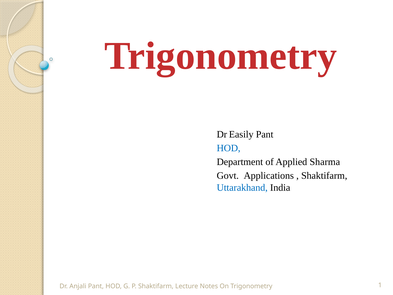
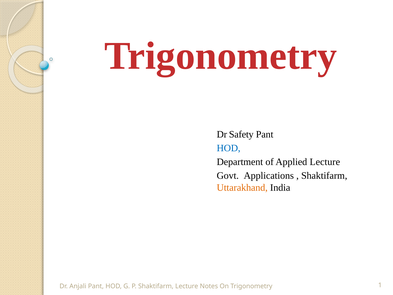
Easily: Easily -> Safety
Applied Sharma: Sharma -> Lecture
Uttarakhand colour: blue -> orange
